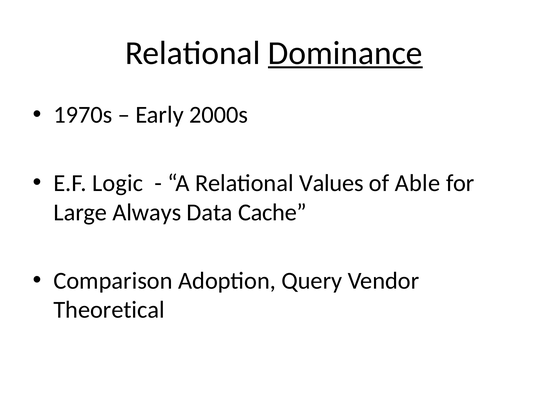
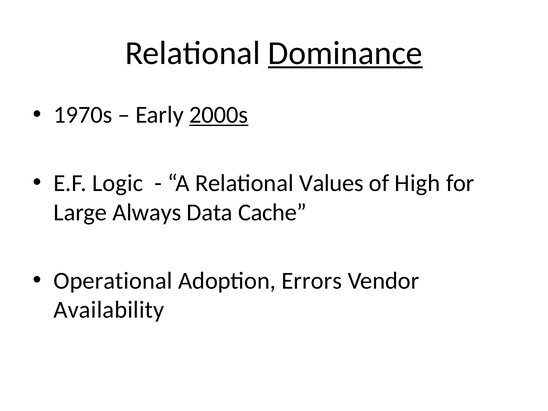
2000s underline: none -> present
Able: Able -> High
Comparison: Comparison -> Operational
Query: Query -> Errors
Theoretical: Theoretical -> Availability
